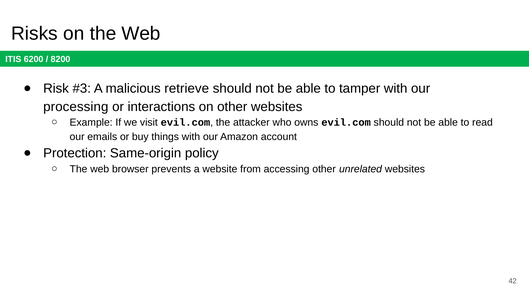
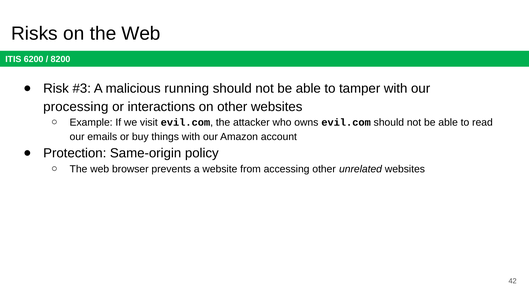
retrieve: retrieve -> running
